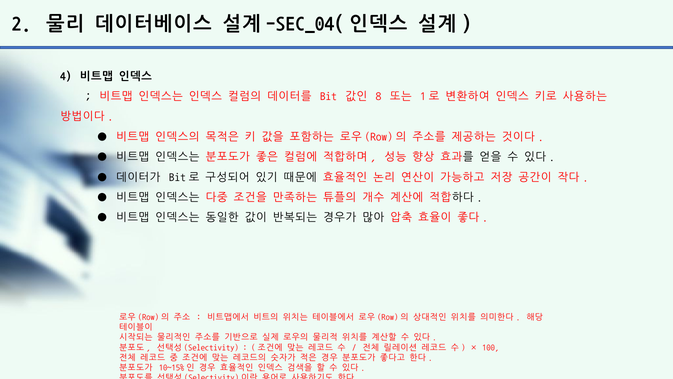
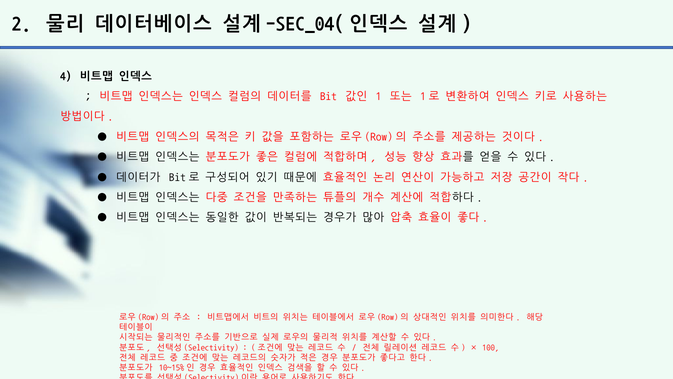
8: 8 -> 1
